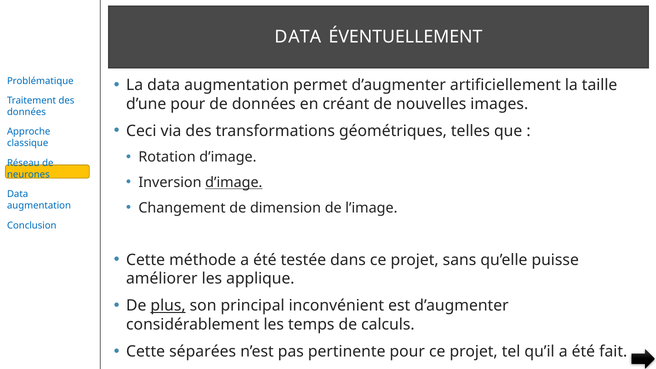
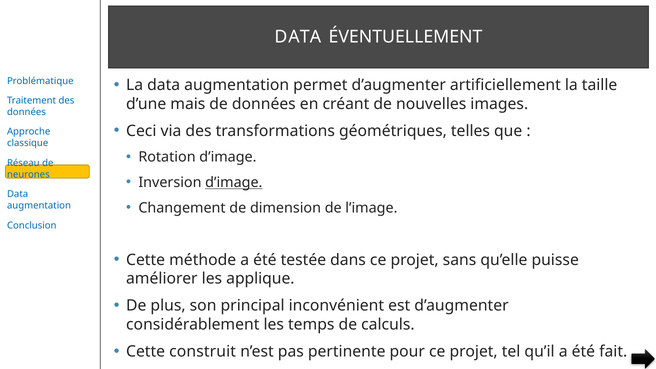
d’une pour: pour -> mais
plus underline: present -> none
séparées: séparées -> construit
